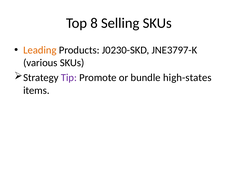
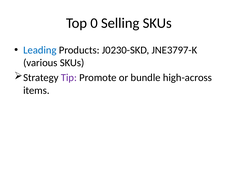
8: 8 -> 0
Leading colour: orange -> blue
high-states: high-states -> high-across
